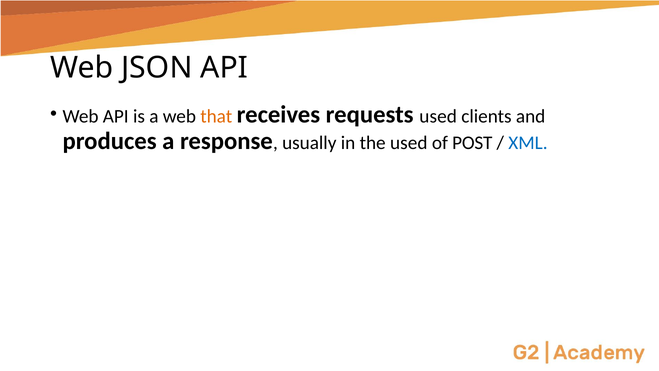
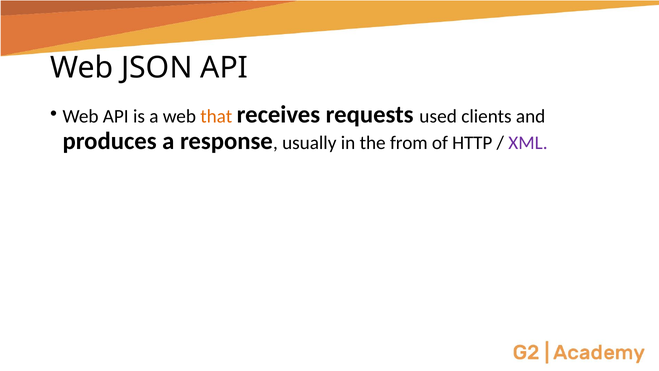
the used: used -> from
POST: POST -> HTTP
XML colour: blue -> purple
